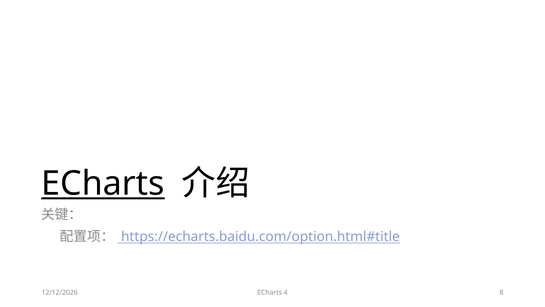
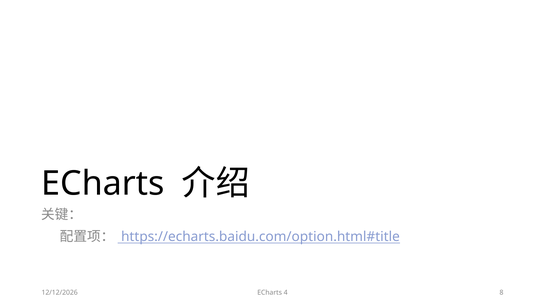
ECharts at (103, 183) underline: present -> none
